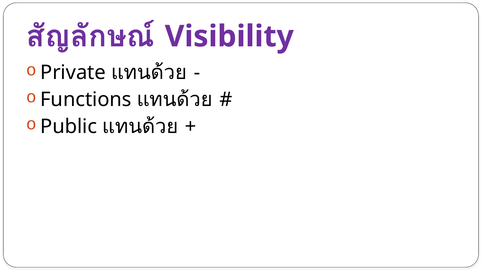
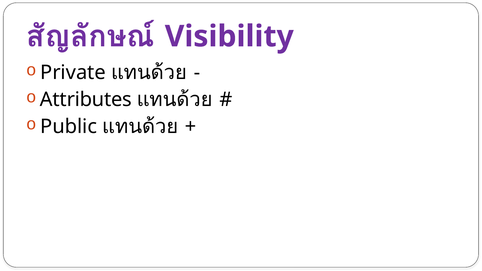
Functions: Functions -> Attributes
